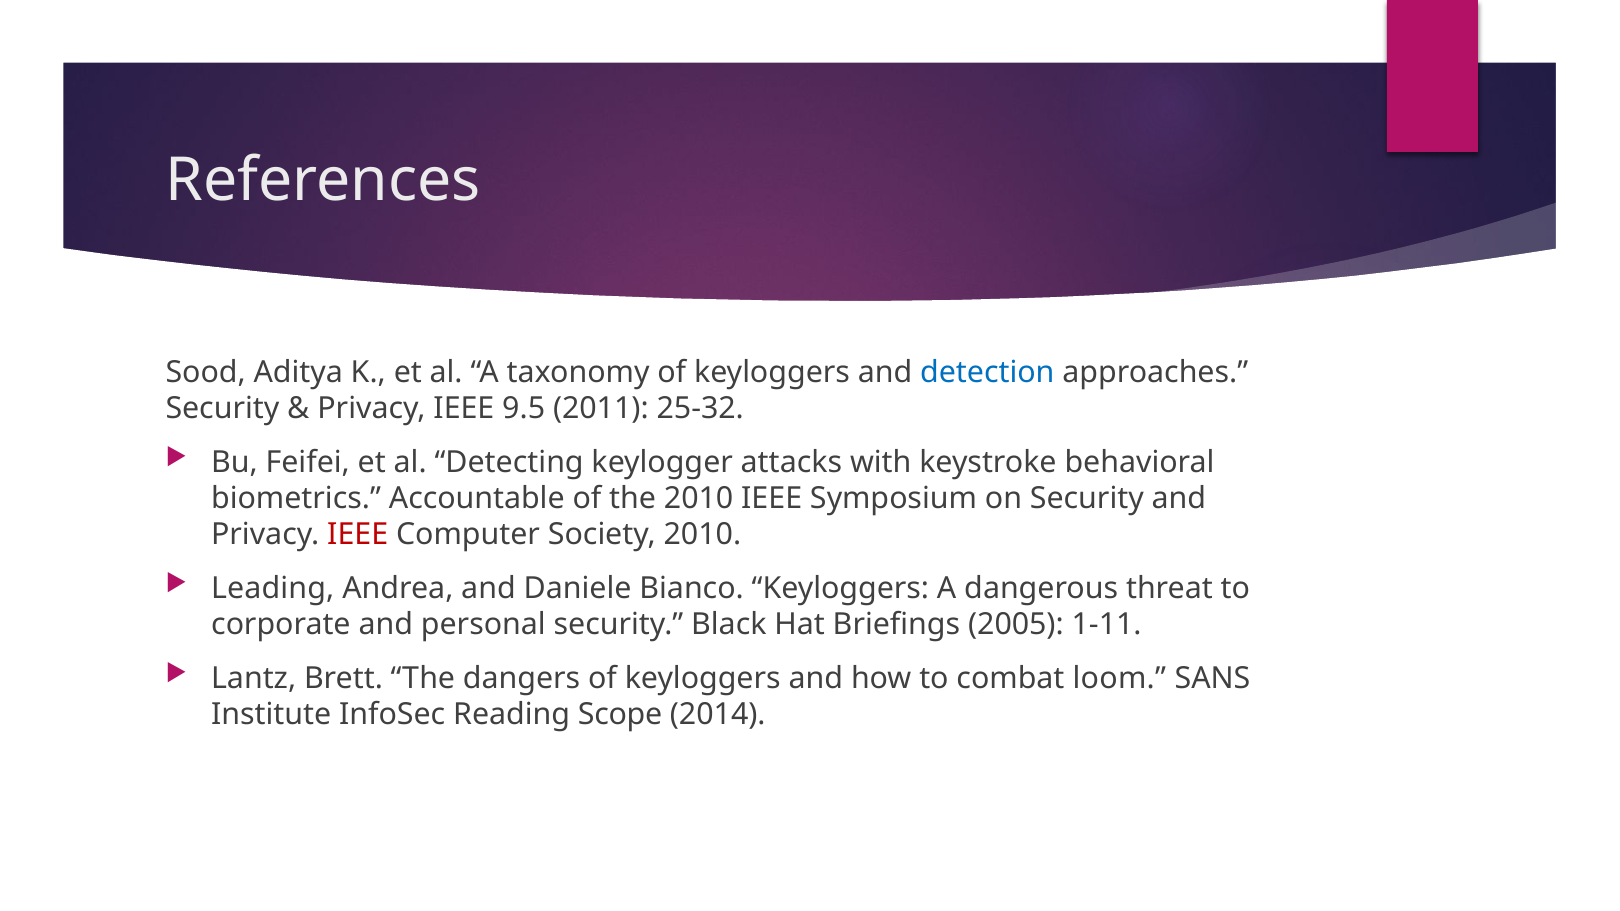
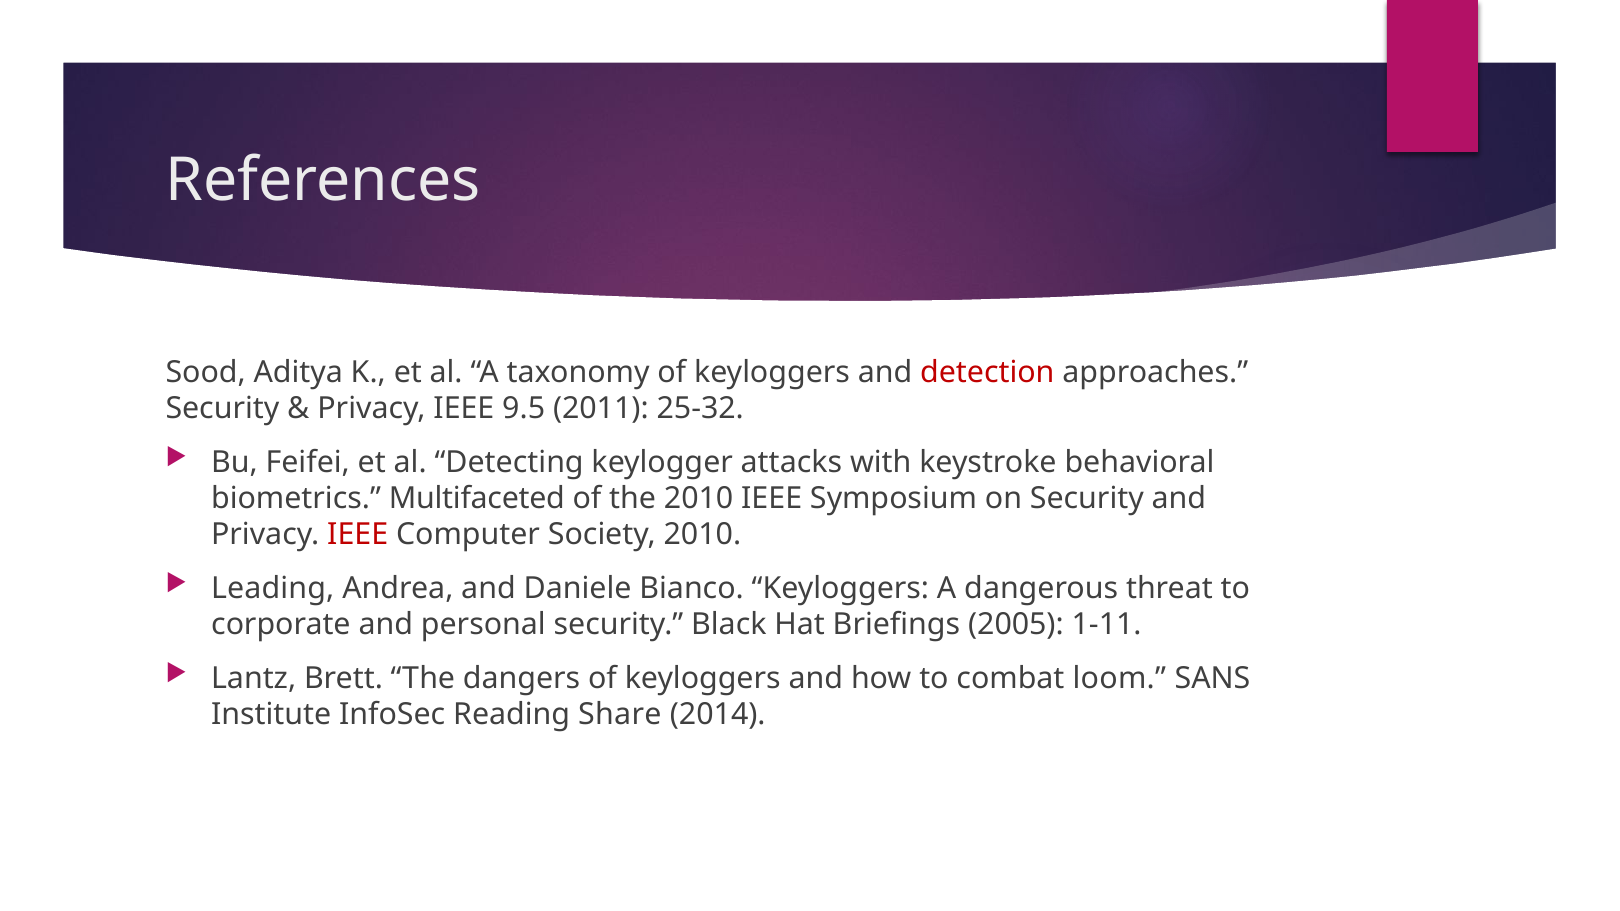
detection colour: blue -> red
Accountable: Accountable -> Multifaceted
Scope: Scope -> Share
